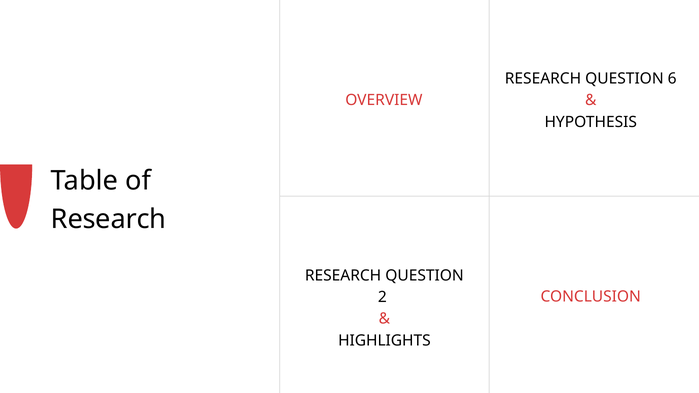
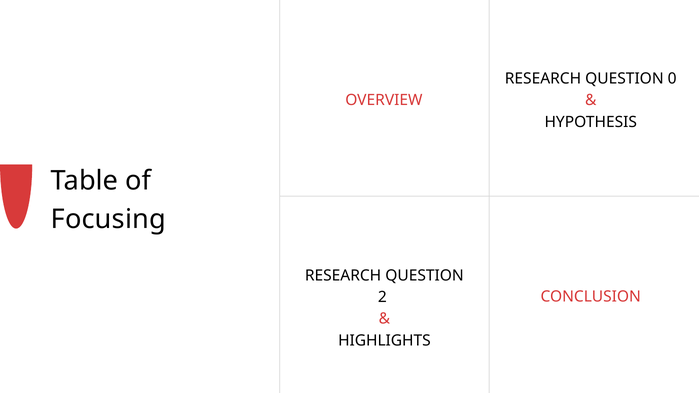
6: 6 -> 0
Research at (109, 219): Research -> Focusing
